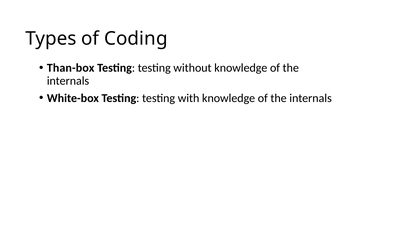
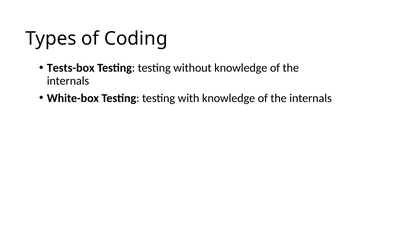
Than-box: Than-box -> Tests-box
